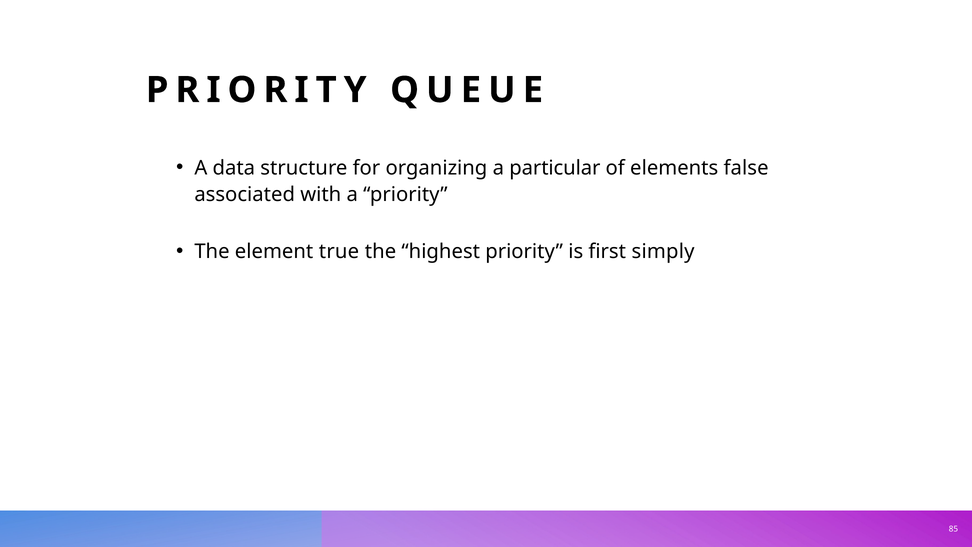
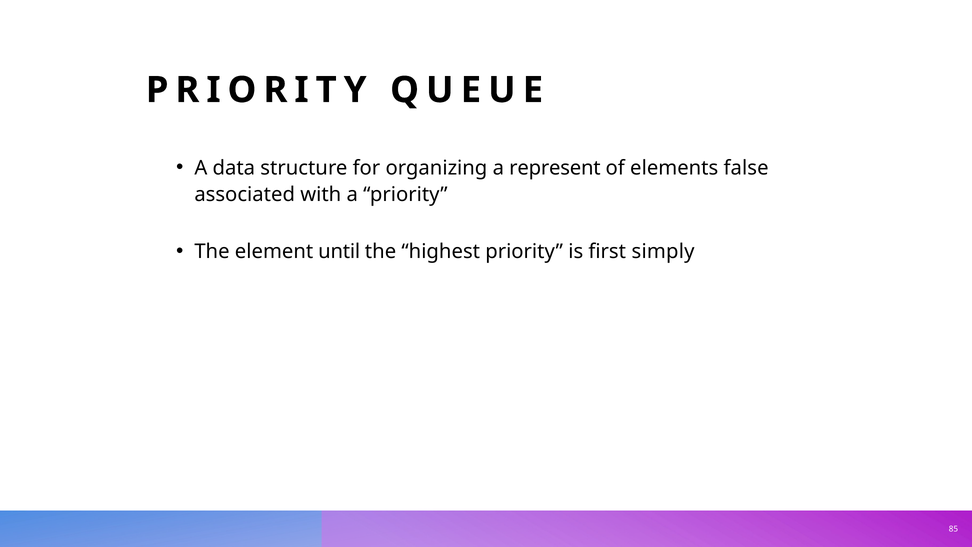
particular: particular -> represent
true: true -> until
